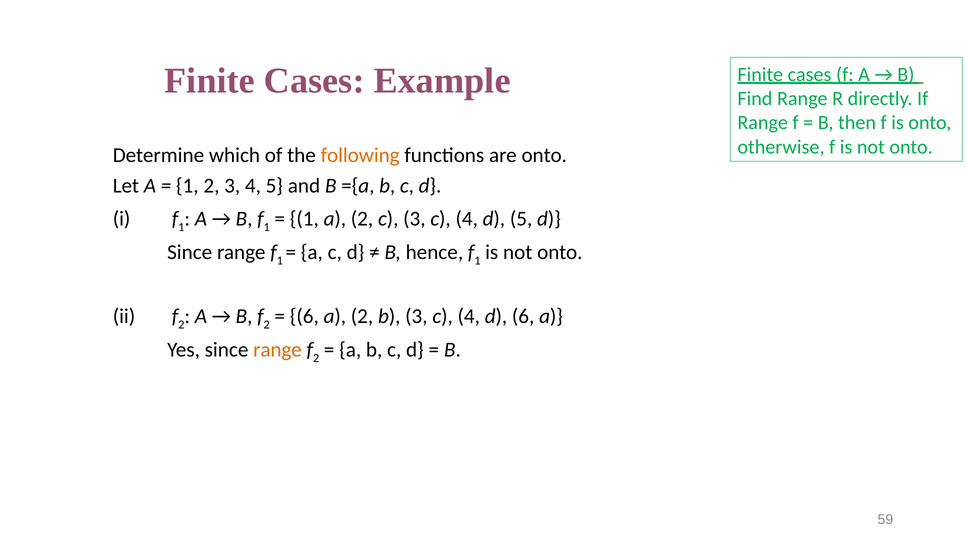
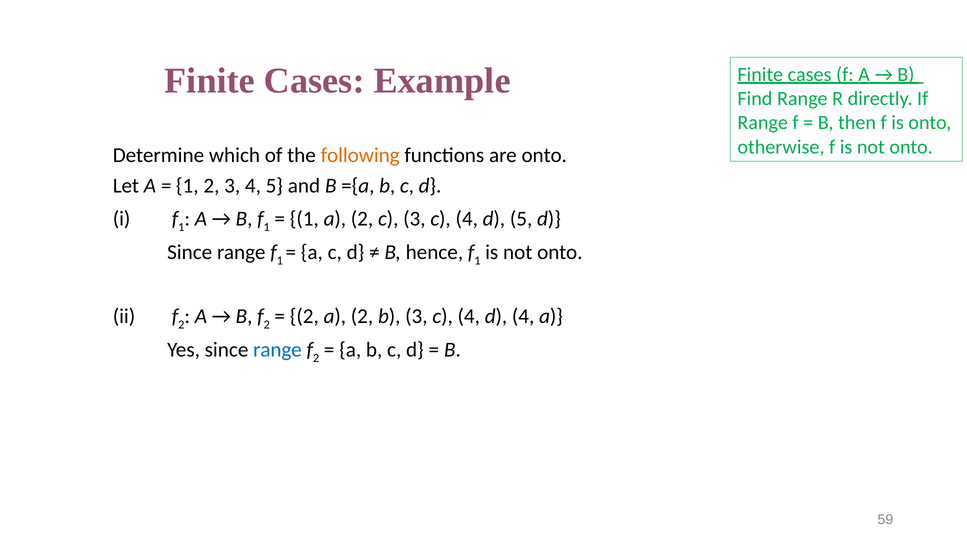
6 at (304, 316): 6 -> 2
d 6: 6 -> 4
range at (277, 350) colour: orange -> blue
